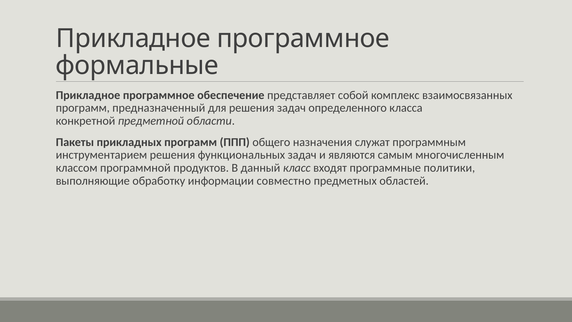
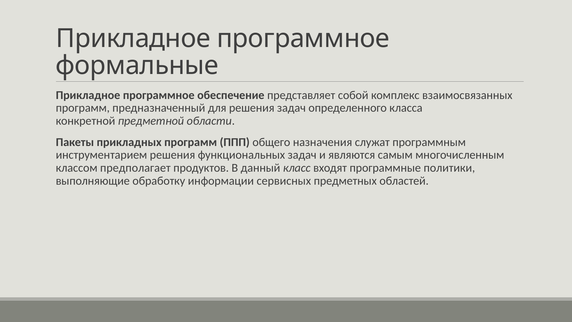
программной: программной -> предполагает
совместно: совместно -> сервисных
